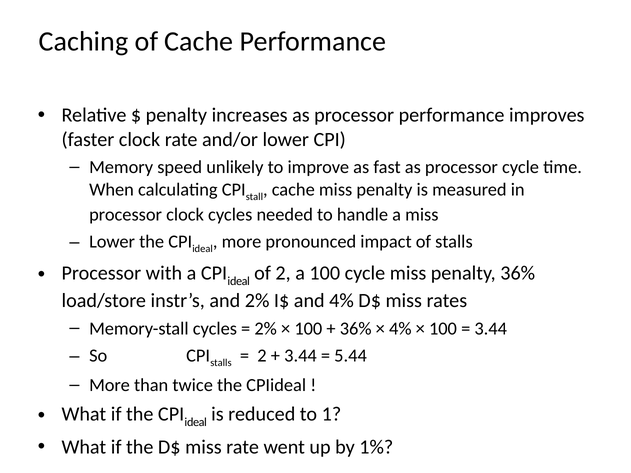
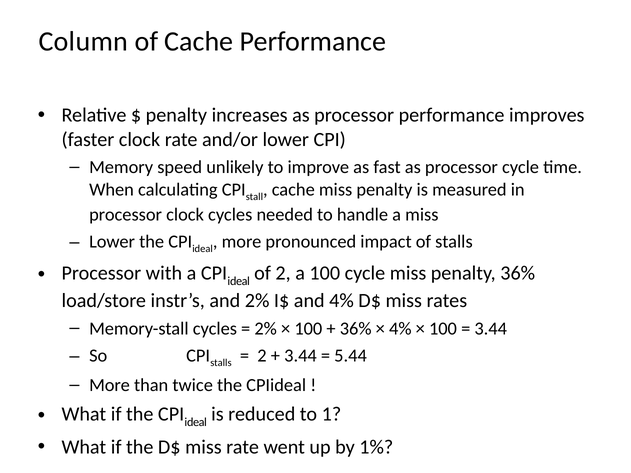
Caching: Caching -> Column
